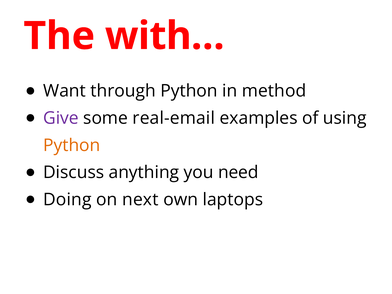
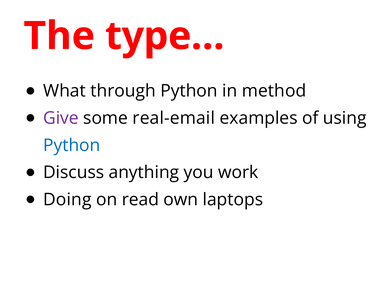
with…: with… -> type…
Want: Want -> What
Python at (72, 145) colour: orange -> blue
need: need -> work
next: next -> read
